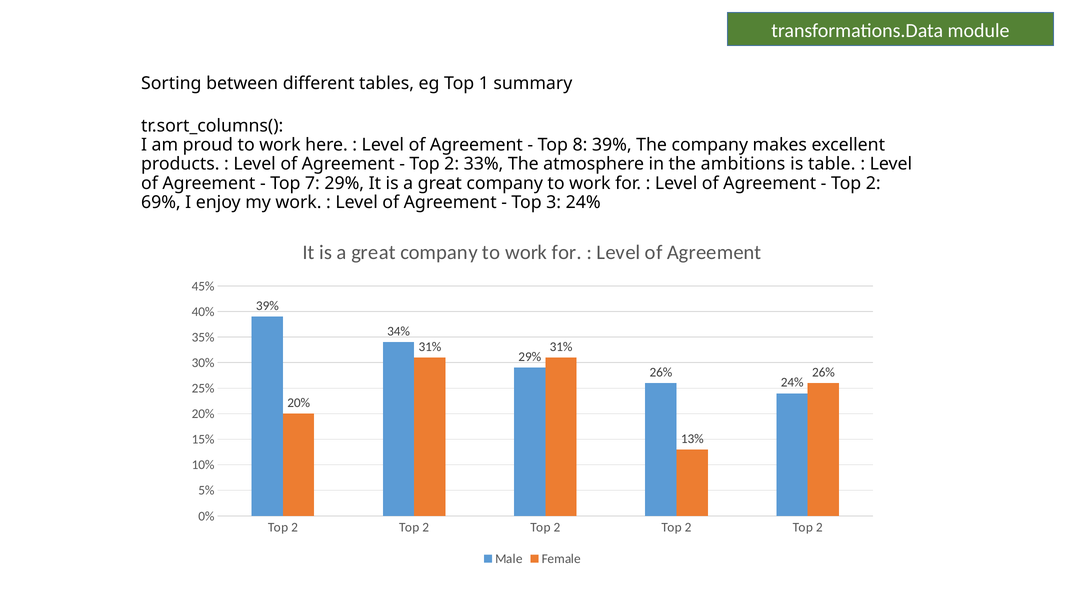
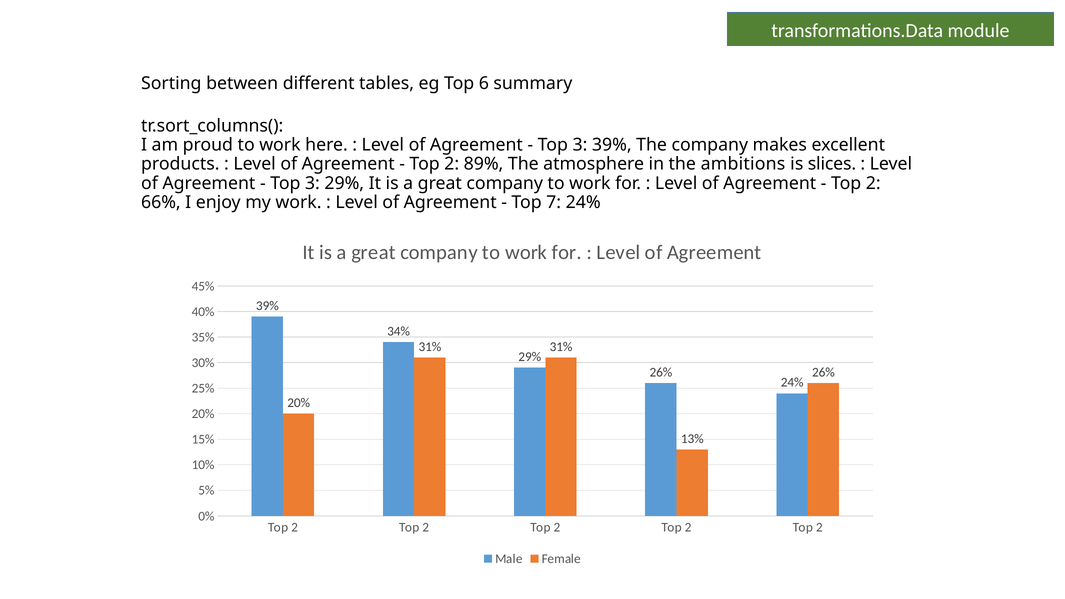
1: 1 -> 6
8 at (580, 145): 8 -> 3
33%: 33% -> 89%
table: table -> slices
7 at (312, 183): 7 -> 3
69%: 69% -> 66%
3: 3 -> 7
